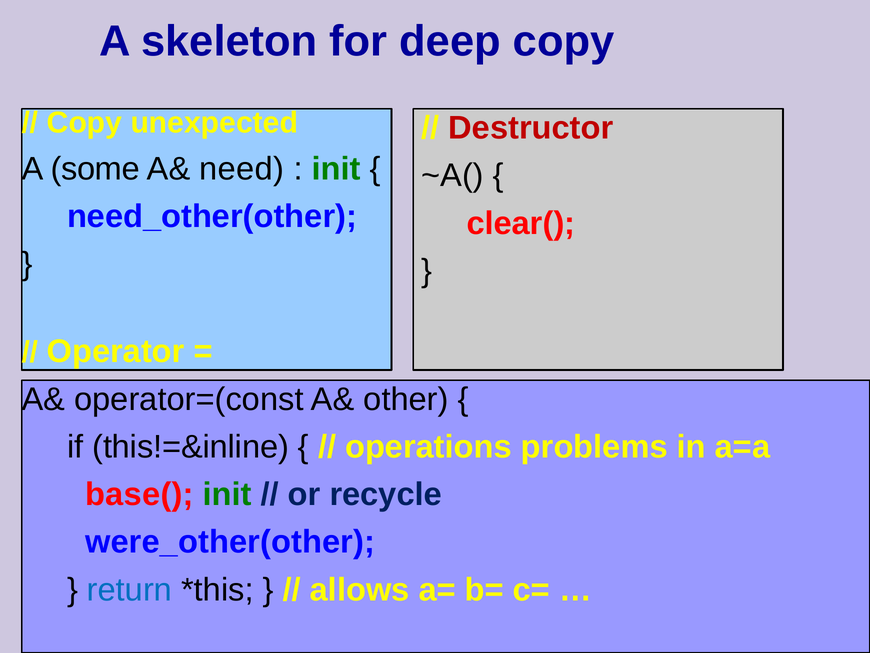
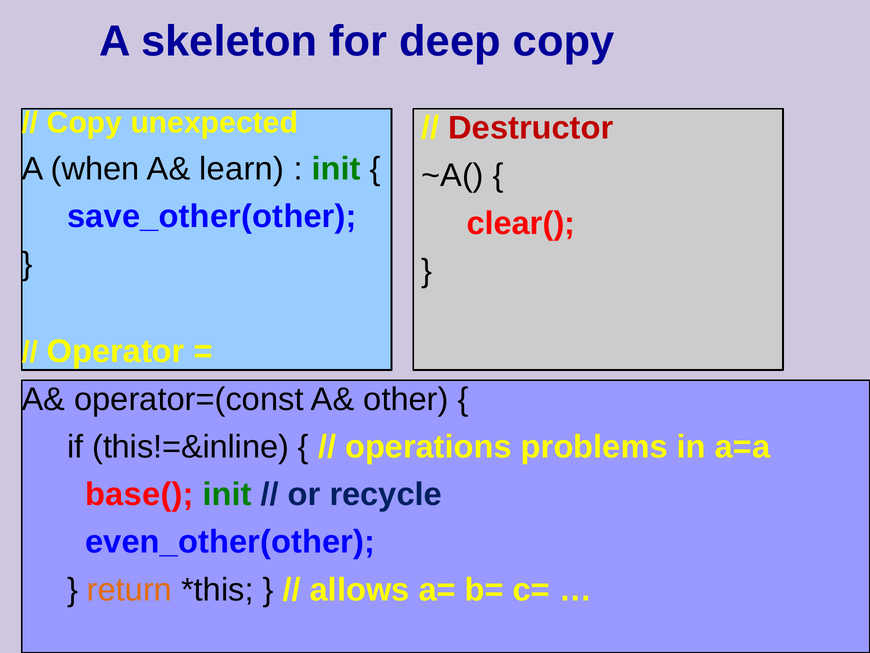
some: some -> when
need: need -> learn
need_other(other: need_other(other -> save_other(other
were_other(other: were_other(other -> even_other(other
return colour: blue -> orange
